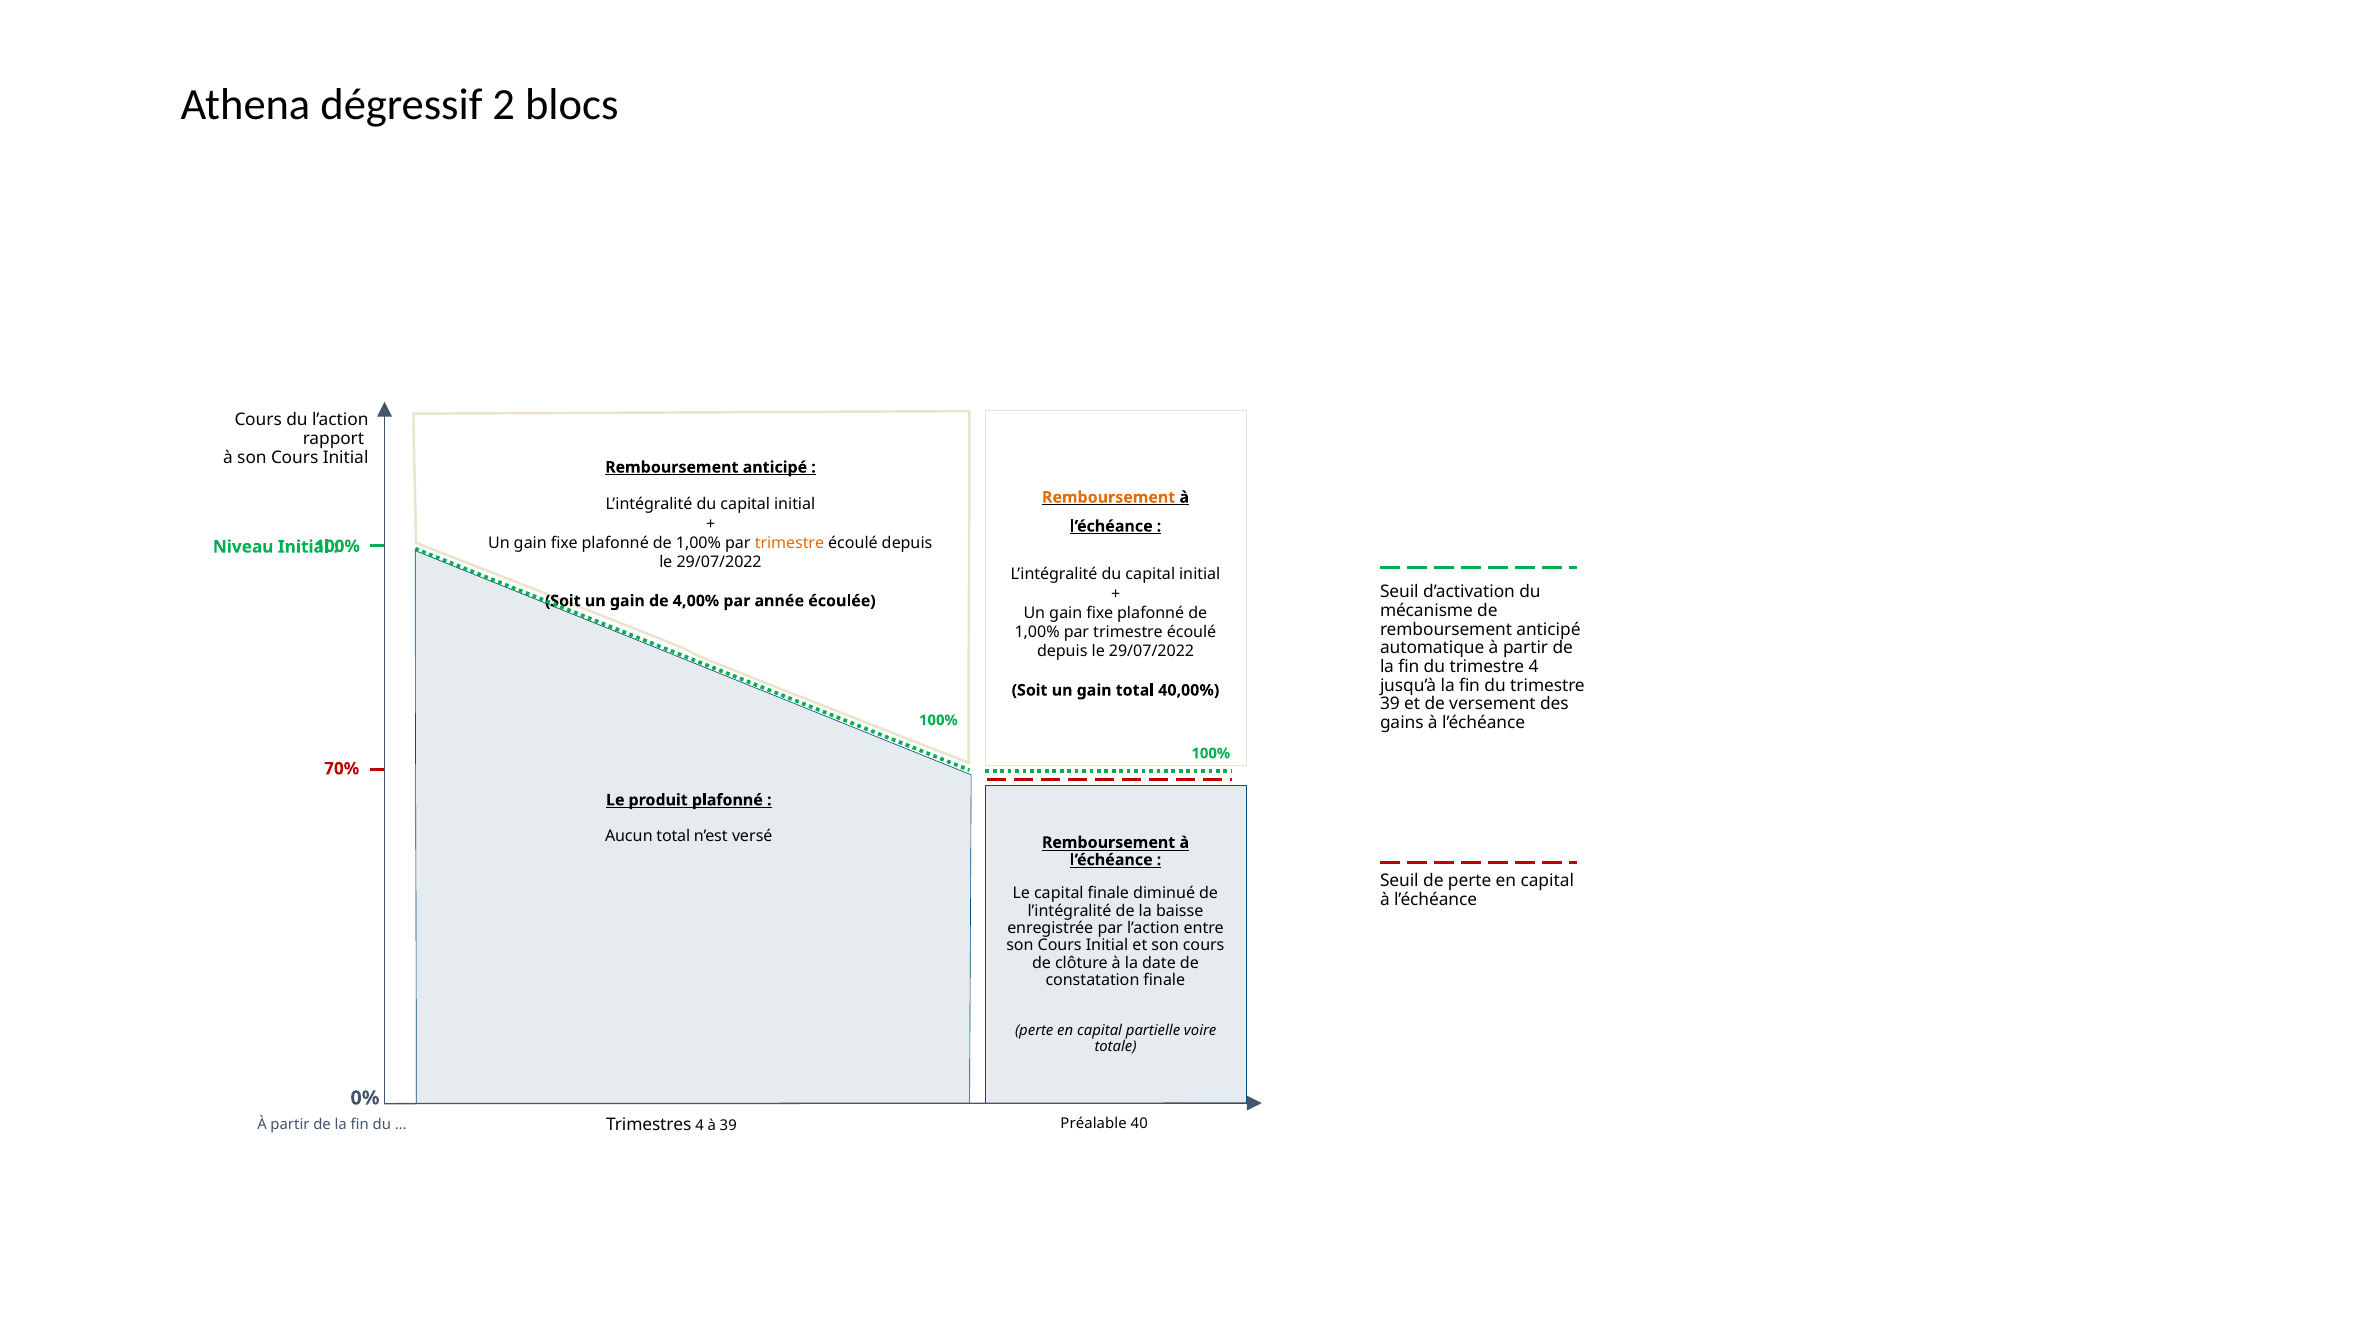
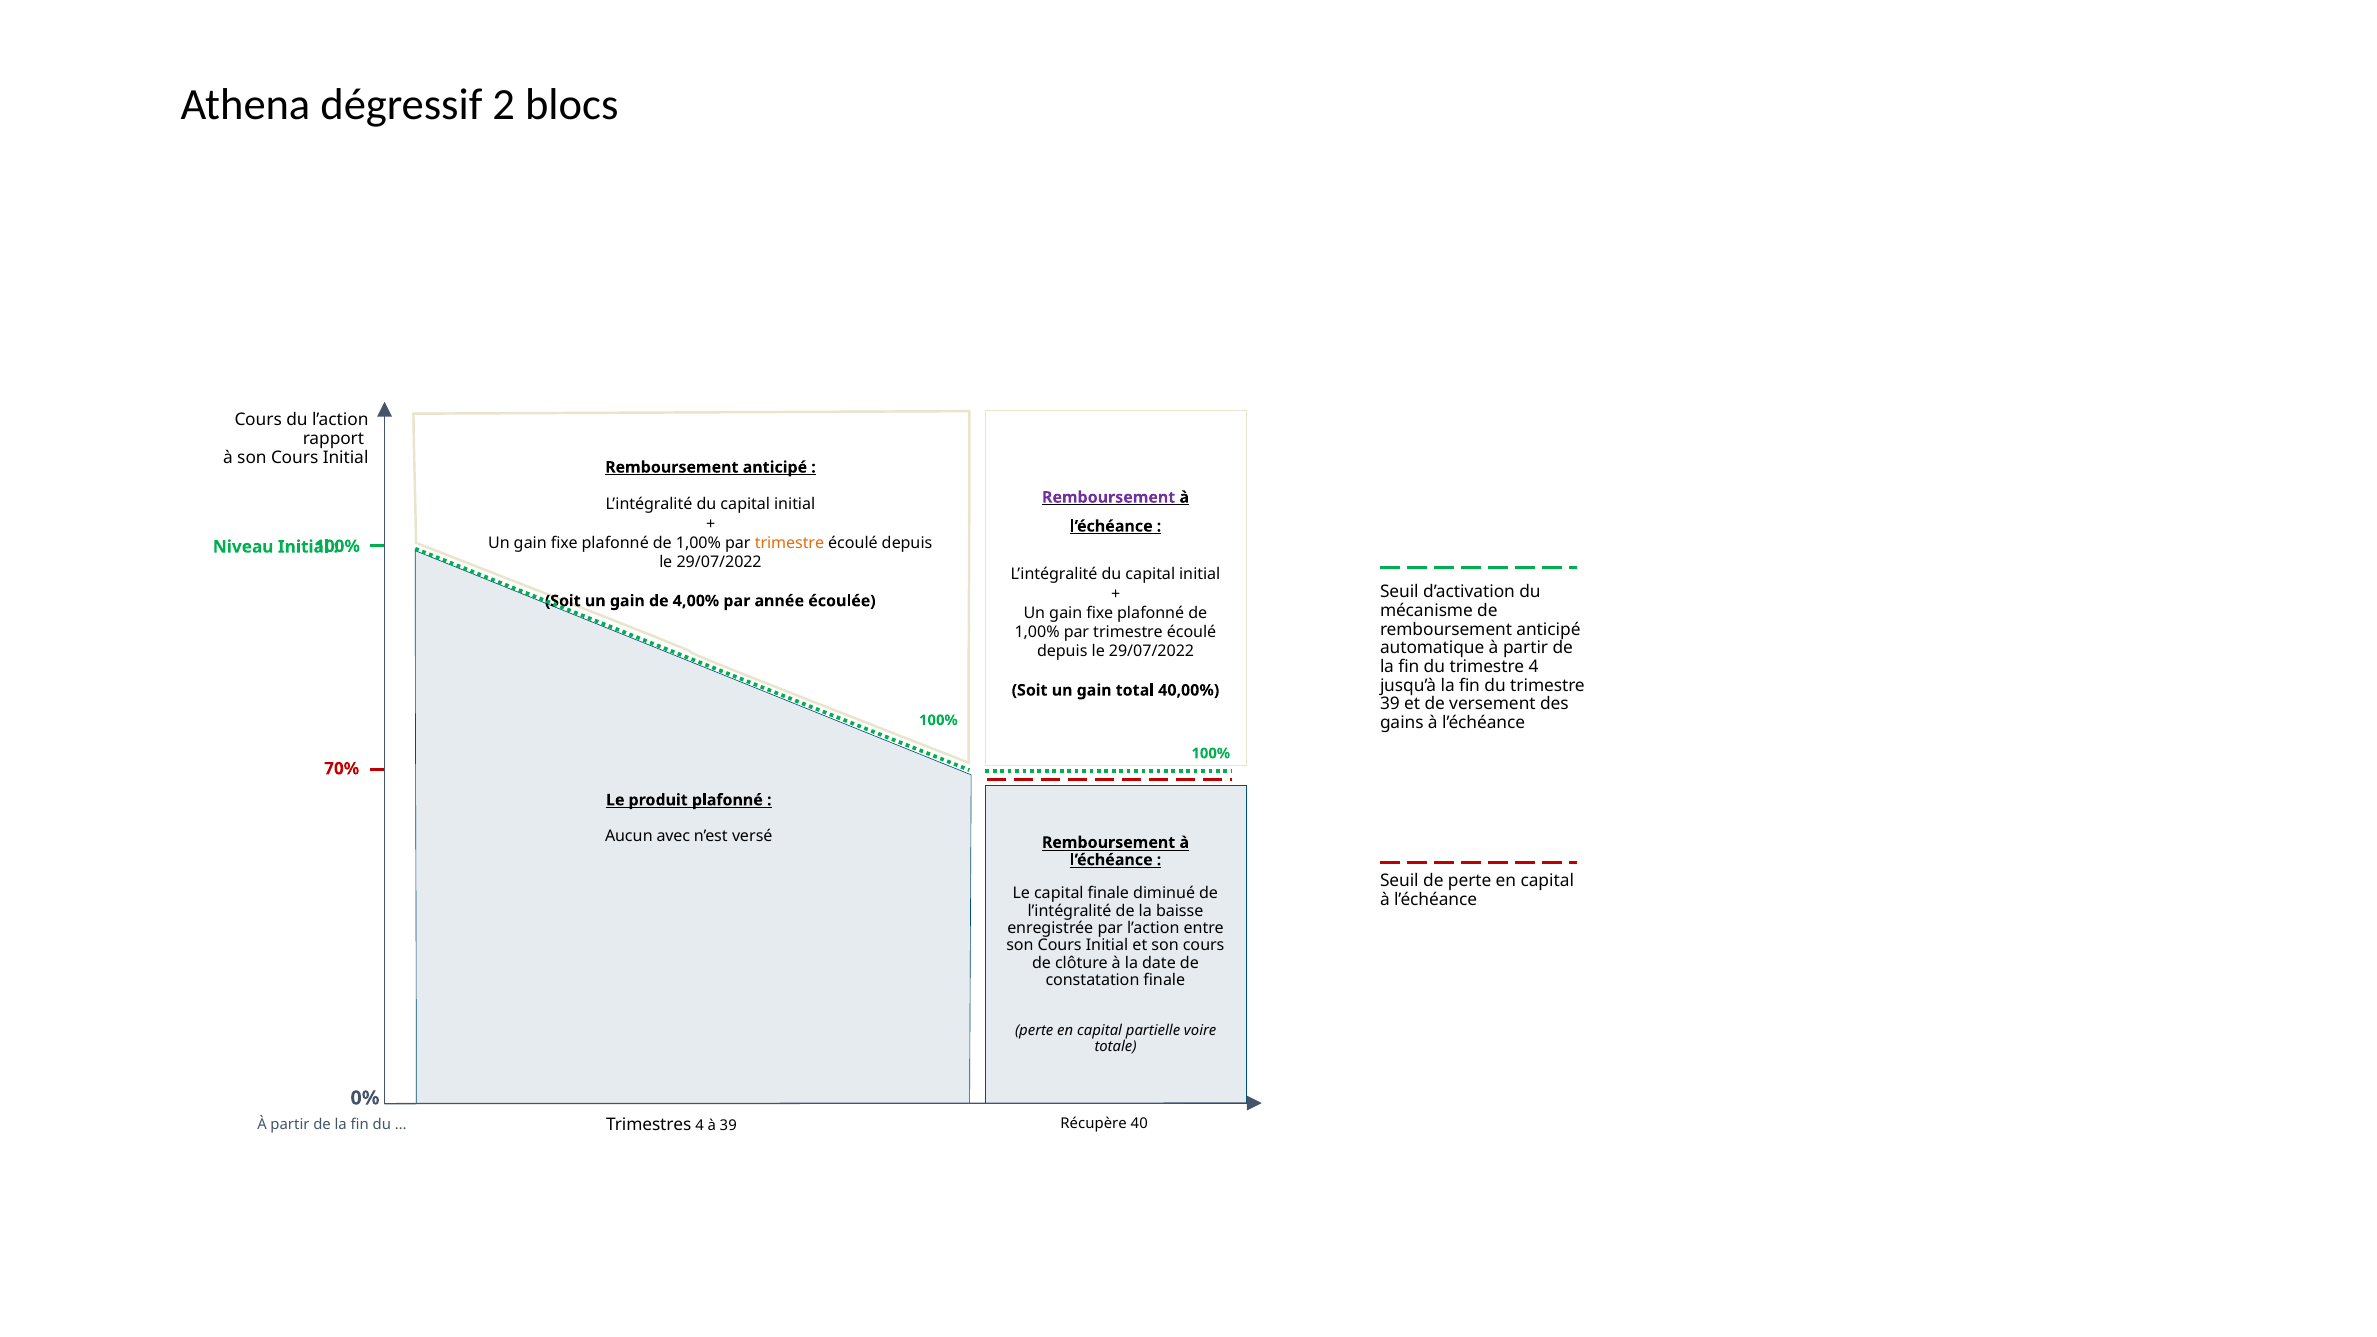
Remboursement at (1109, 497) colour: orange -> purple
Aucun total: total -> avec
Préalable: Préalable -> Récupère
